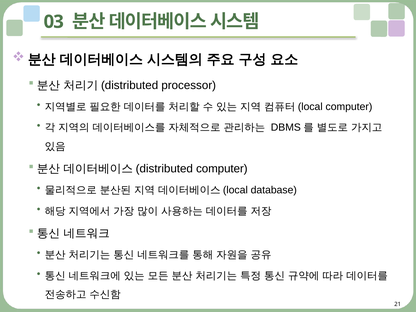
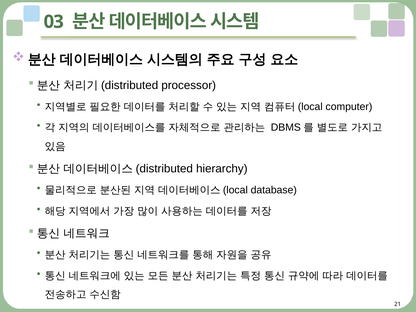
computer at (222, 169): computer -> hierarchy
